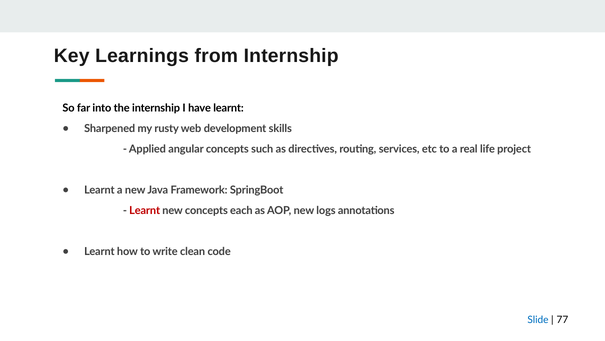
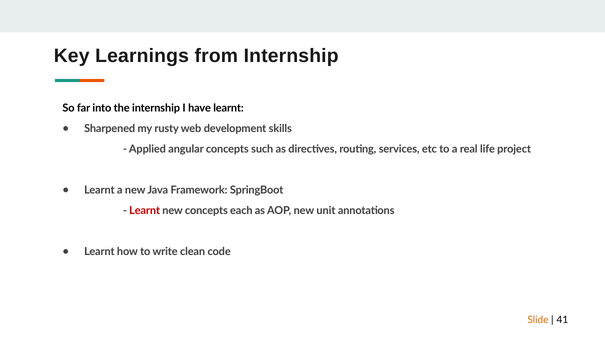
logs: logs -> unit
Slide colour: blue -> orange
77: 77 -> 41
